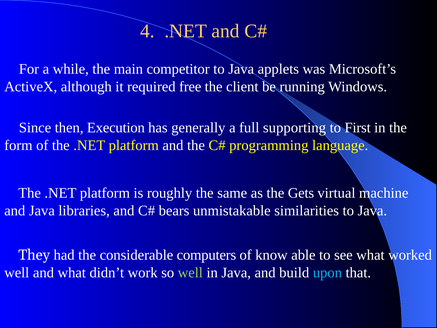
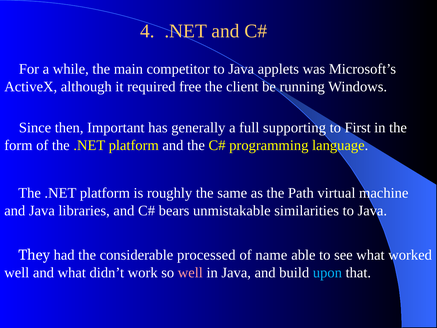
Execution: Execution -> Important
Gets: Gets -> Path
computers: computers -> processed
know: know -> name
well at (190, 272) colour: light green -> pink
